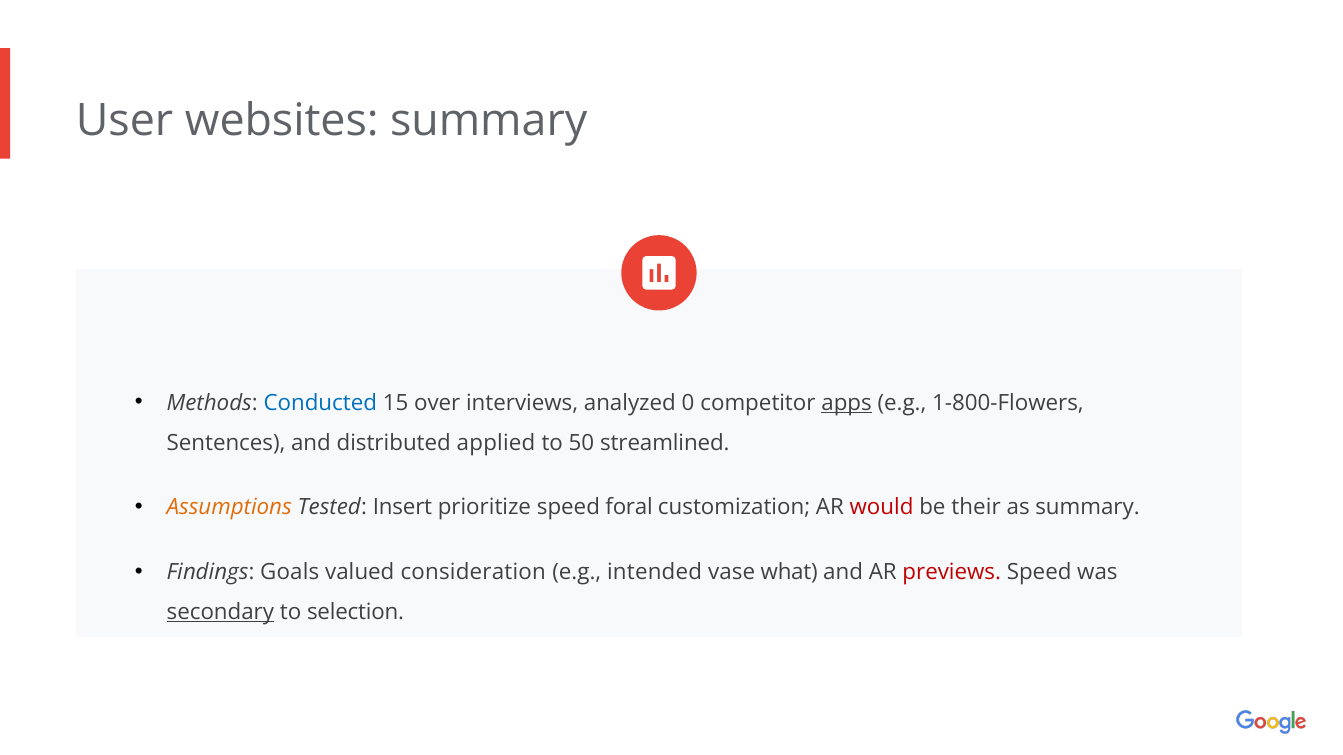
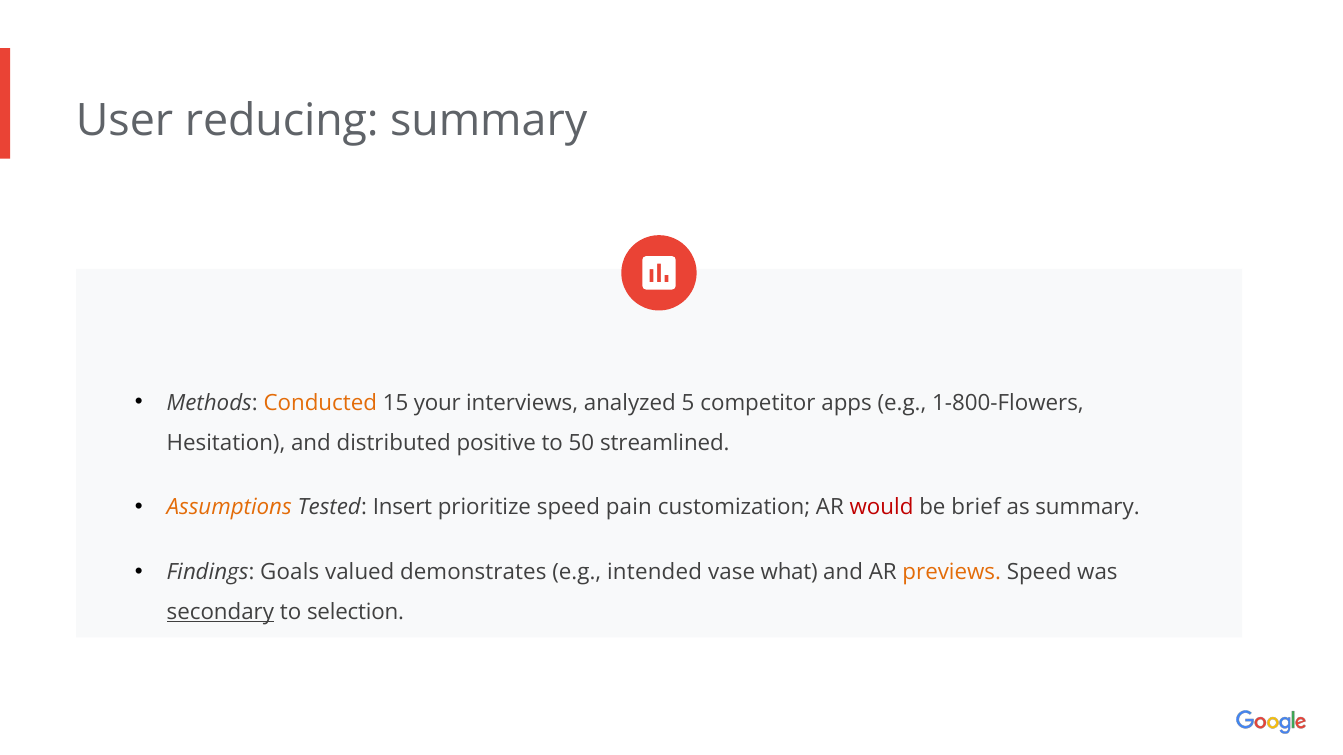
websites: websites -> reducing
Conducted colour: blue -> orange
over: over -> your
0: 0 -> 5
apps underline: present -> none
Sentences: Sentences -> Hesitation
applied: applied -> positive
foral: foral -> pain
their: their -> brief
consideration: consideration -> demonstrates
previews colour: red -> orange
